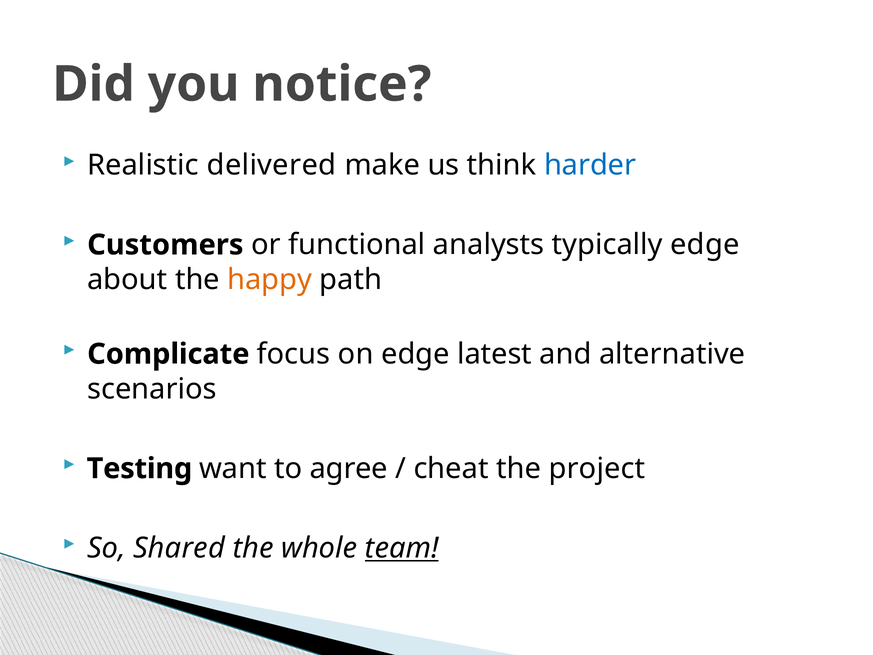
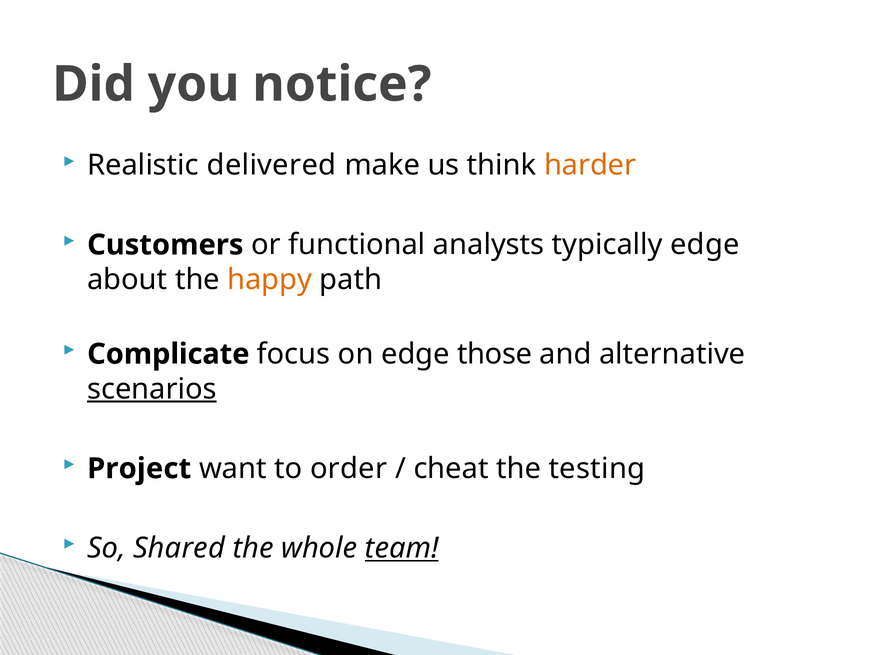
harder colour: blue -> orange
latest: latest -> those
scenarios underline: none -> present
Testing: Testing -> Project
agree: agree -> order
project: project -> testing
